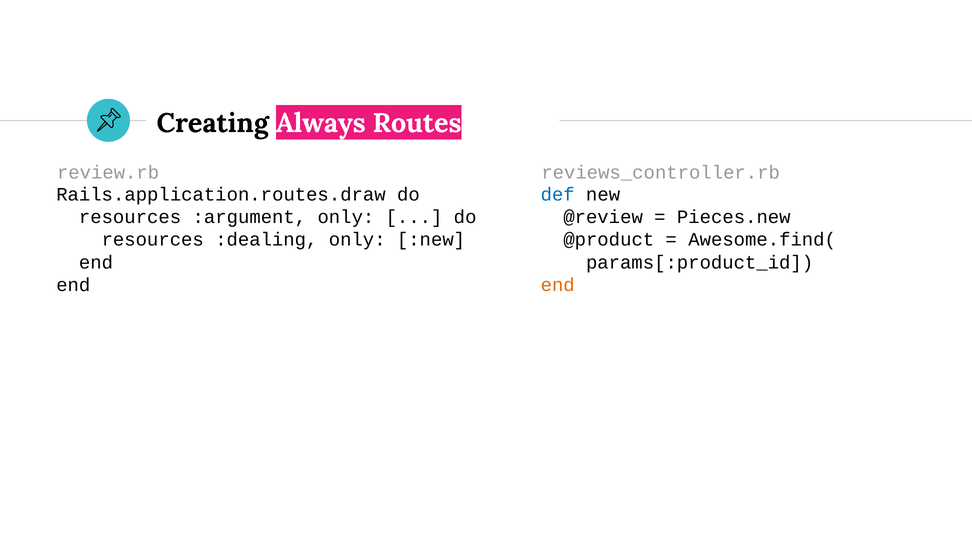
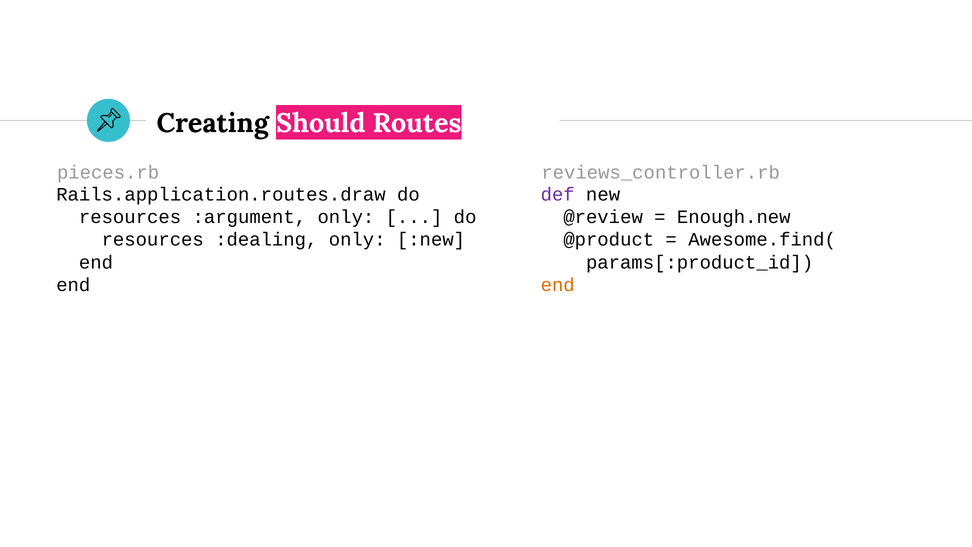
Always: Always -> Should
review.rb: review.rb -> pieces.rb
def colour: blue -> purple
Pieces.new: Pieces.new -> Enough.new
